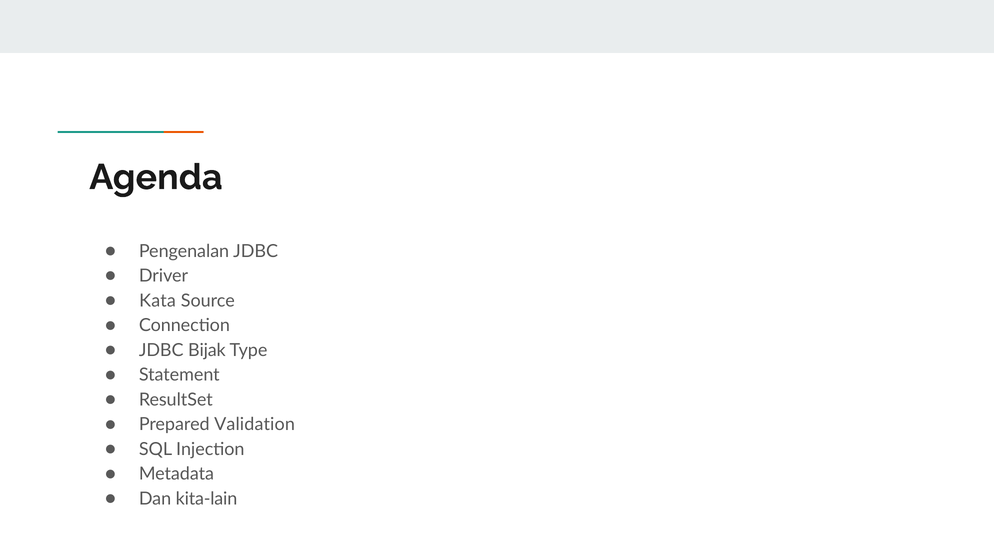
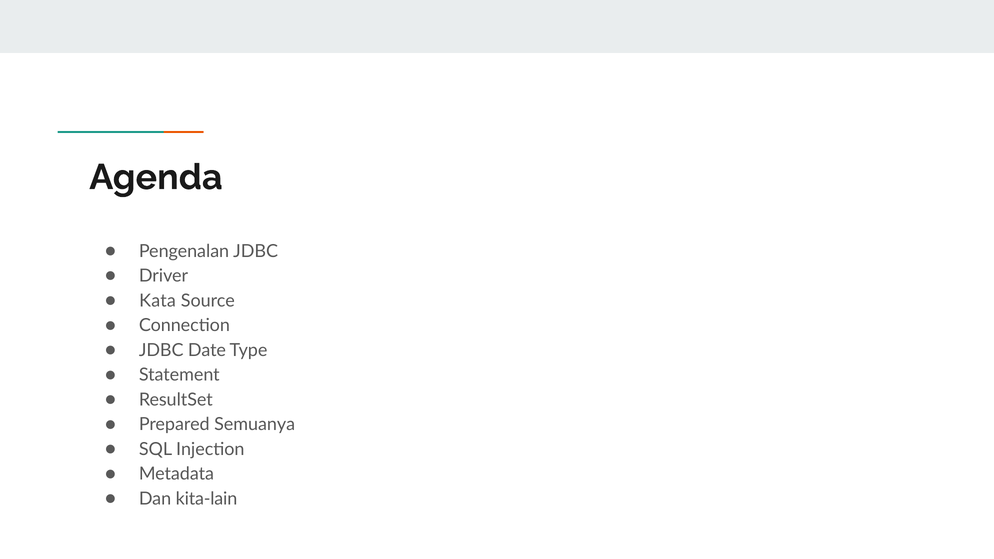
Bijak: Bijak -> Date
Validation: Validation -> Semuanya
